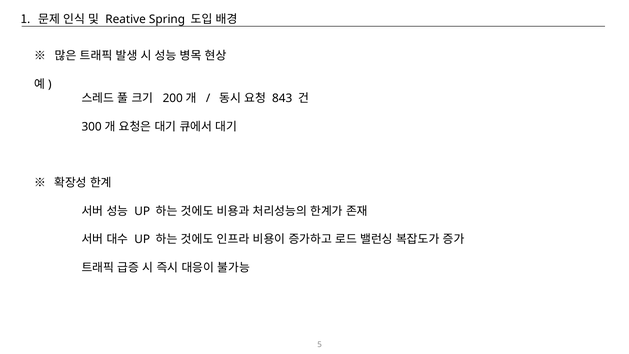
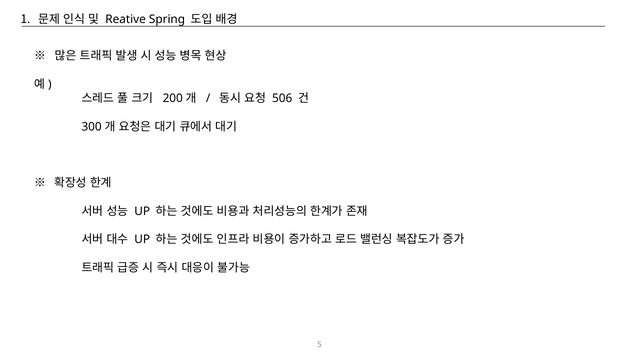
843: 843 -> 506
